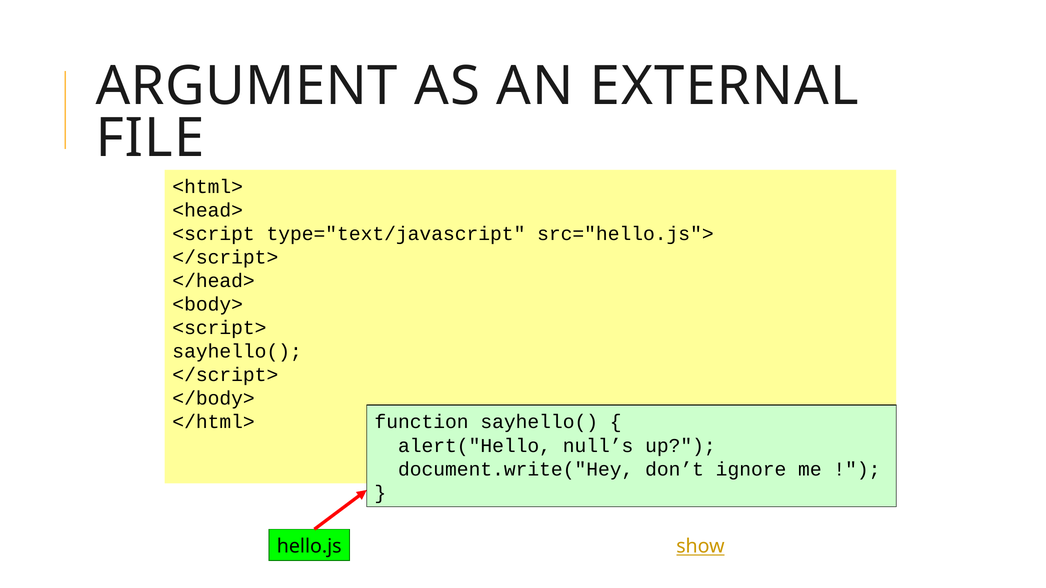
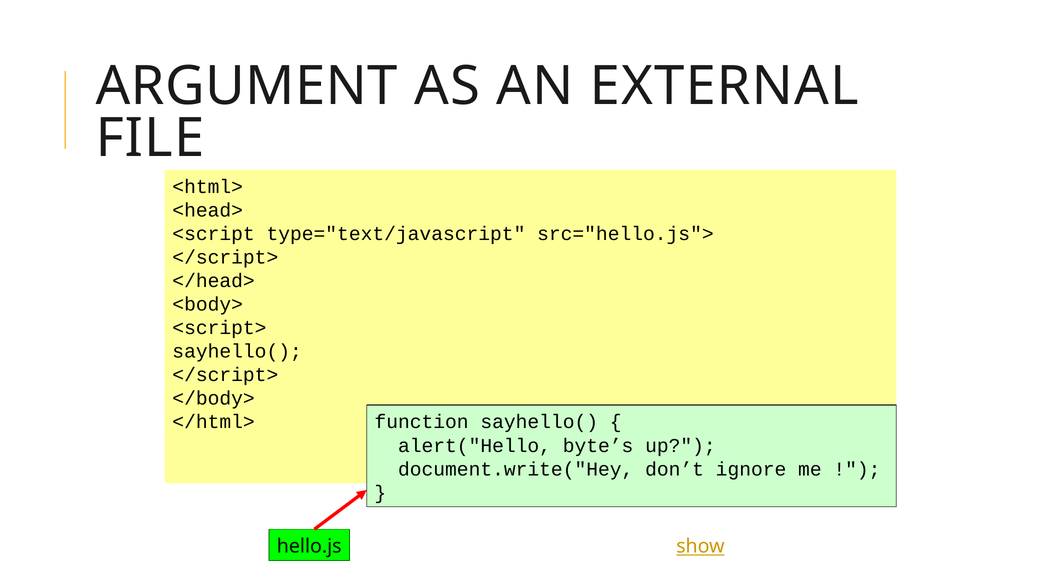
null’s: null’s -> byte’s
